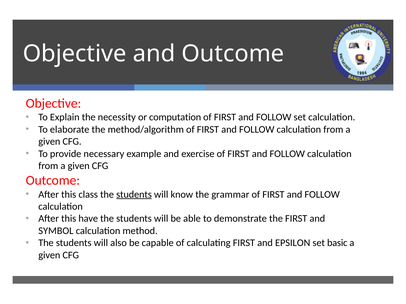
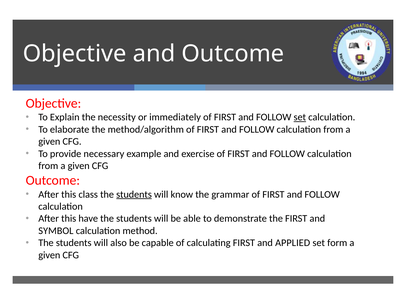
computation: computation -> immediately
set at (300, 118) underline: none -> present
EPSILON: EPSILON -> APPLIED
basic: basic -> form
